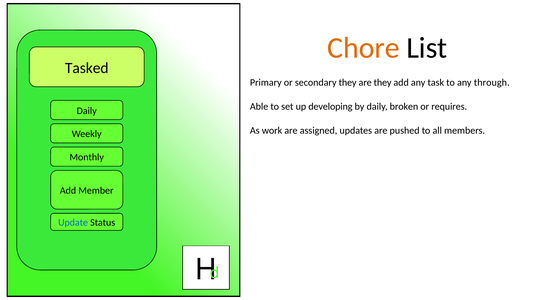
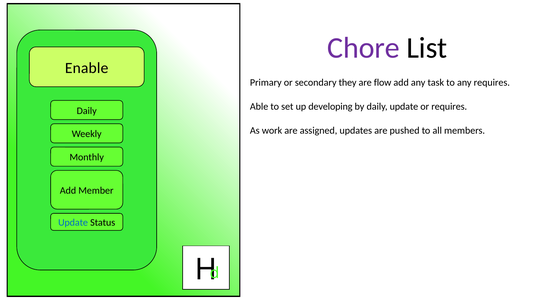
Chore colour: orange -> purple
Tasked: Tasked -> Enable
are they: they -> flow
any through: through -> requires
by daily broken: broken -> update
